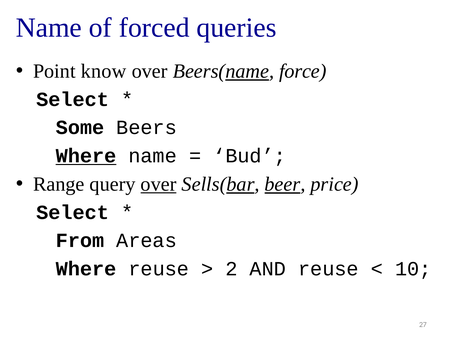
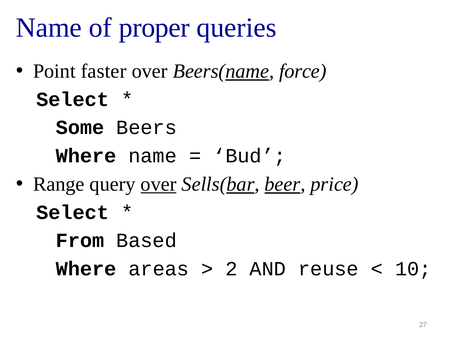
forced: forced -> proper
know: know -> faster
Where at (86, 156) underline: present -> none
Areas: Areas -> Based
Where reuse: reuse -> areas
